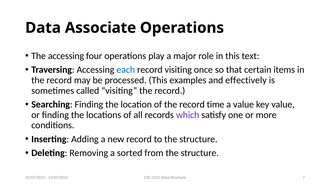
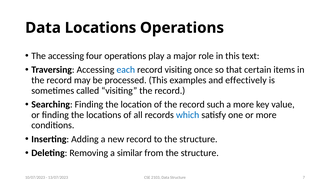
Data Associate: Associate -> Locations
time: time -> such
a value: value -> more
which colour: purple -> blue
sorted: sorted -> similar
